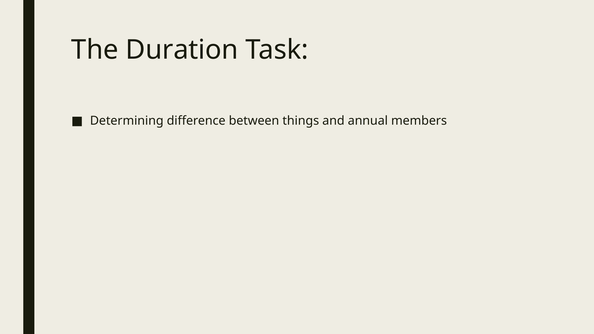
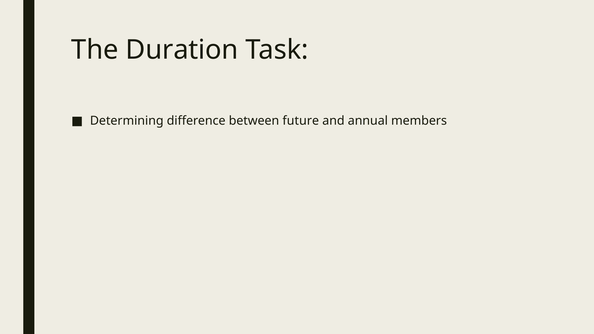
things: things -> future
